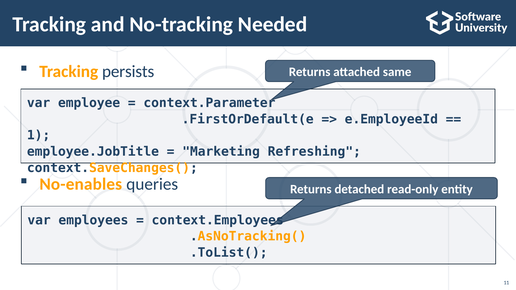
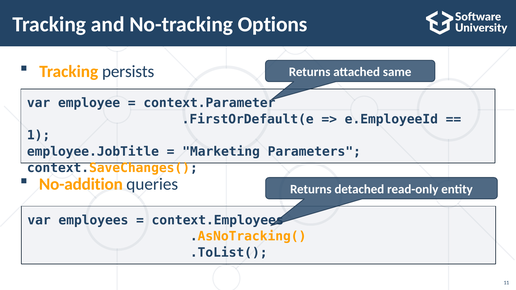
Needed: Needed -> Options
Refreshing: Refreshing -> Parameters
No-enables: No-enables -> No-addition
